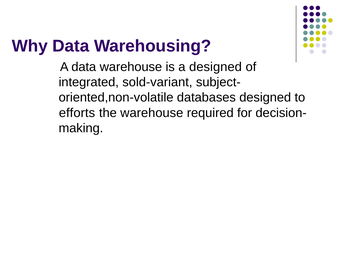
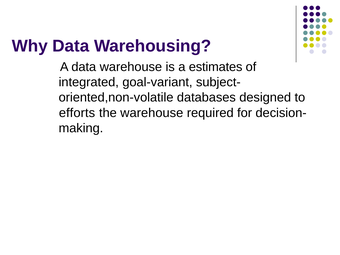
a designed: designed -> estimates
sold-variant: sold-variant -> goal-variant
